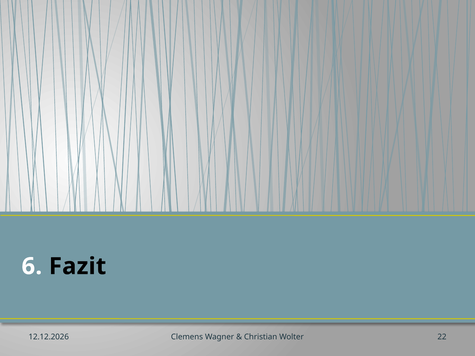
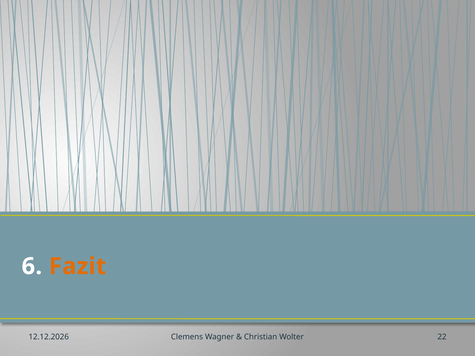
Fazit colour: black -> orange
